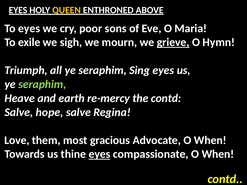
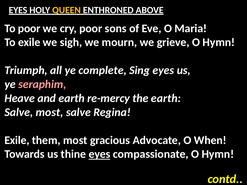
To eyes: eyes -> poor
grieve underline: present -> none
all ye seraphim: seraphim -> complete
seraphim at (42, 84) colour: light green -> pink
the contd: contd -> earth
Salve hope: hope -> most
Love at (17, 140): Love -> Exile
compassionate O When: When -> Hymn
